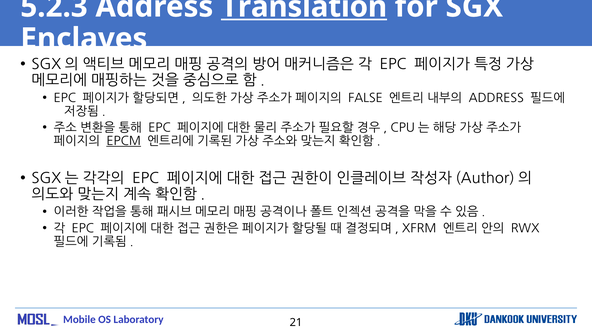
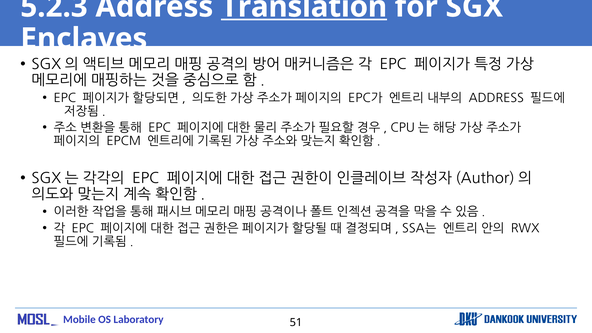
FALSE: FALSE -> EPC가
EPCM underline: present -> none
XFRM: XFRM -> SSA는
21: 21 -> 51
